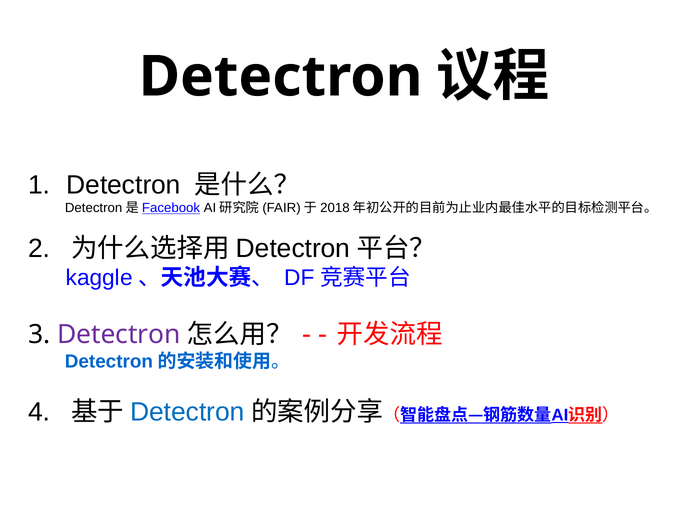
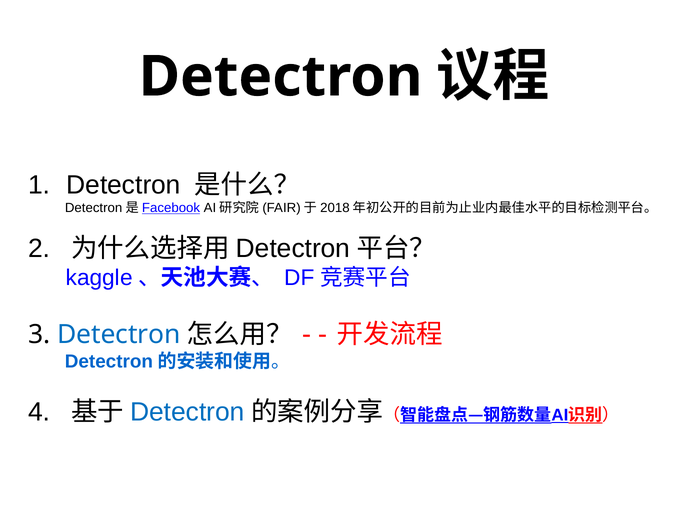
Detectron at (119, 335) colour: purple -> blue
